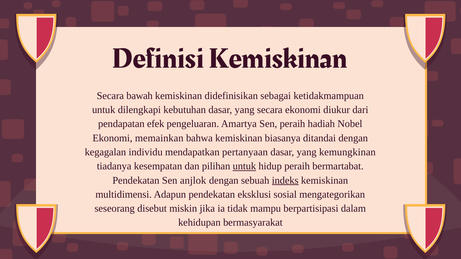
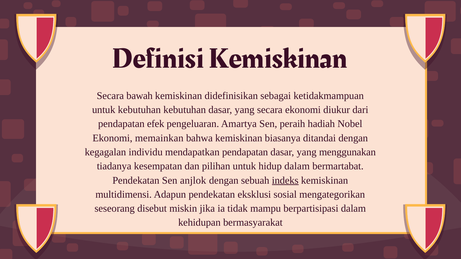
untuk dilengkapi: dilengkapi -> kebutuhan
mendapatkan pertanyaan: pertanyaan -> pendapatan
kemungkinan: kemungkinan -> menggunakan
untuk at (244, 166) underline: present -> none
hidup peraih: peraih -> dalam
